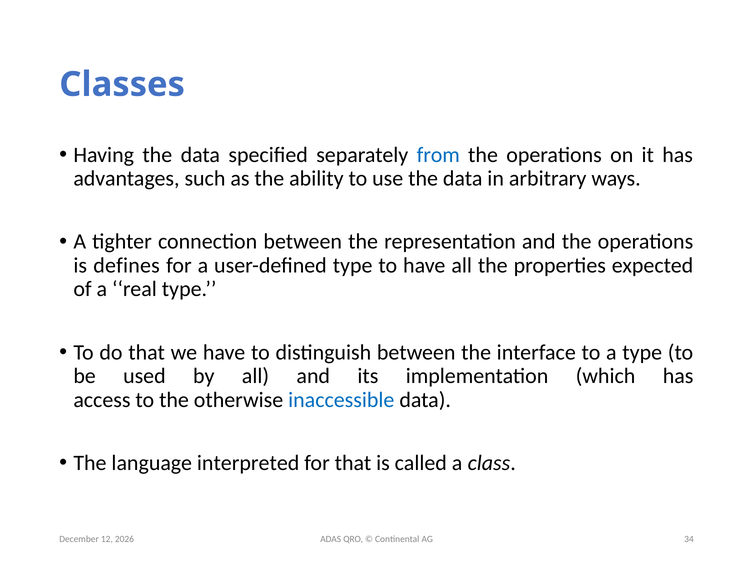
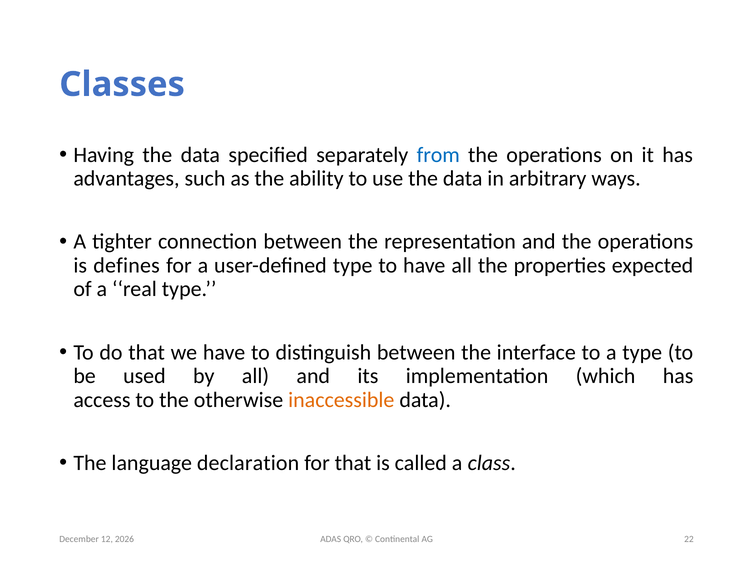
inaccessible colour: blue -> orange
interpreted: interpreted -> declaration
34: 34 -> 22
